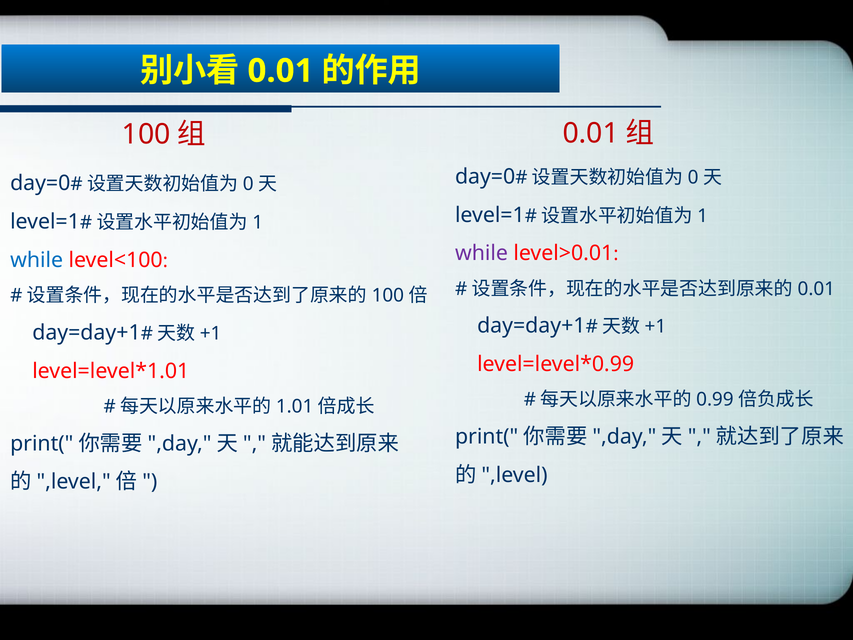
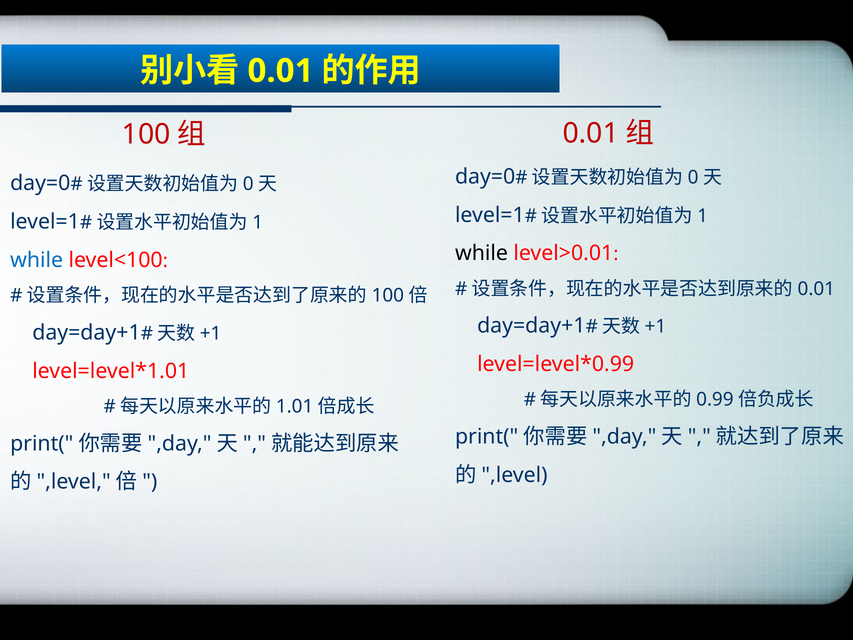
while at (481, 253) colour: purple -> black
